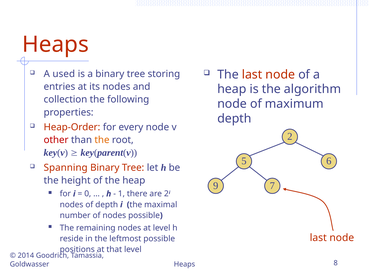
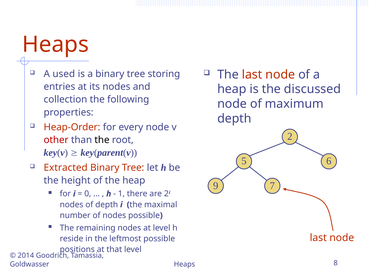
algorithm: algorithm -> discussed
the at (102, 140) colour: orange -> black
Spanning: Spanning -> Extracted
